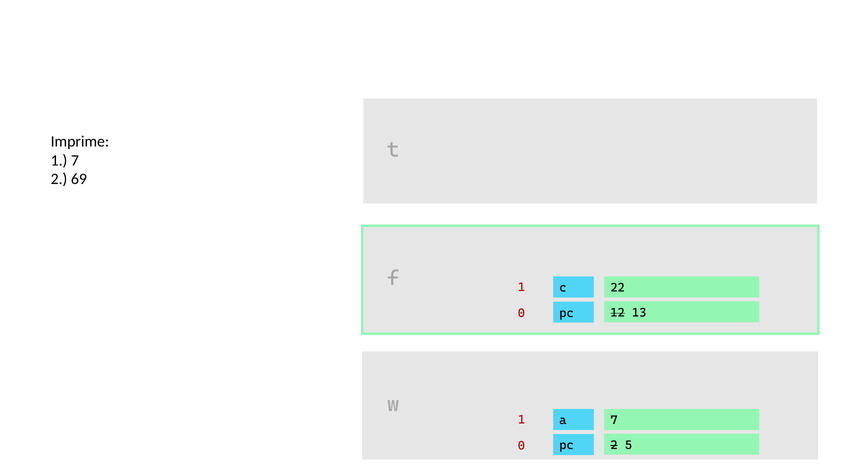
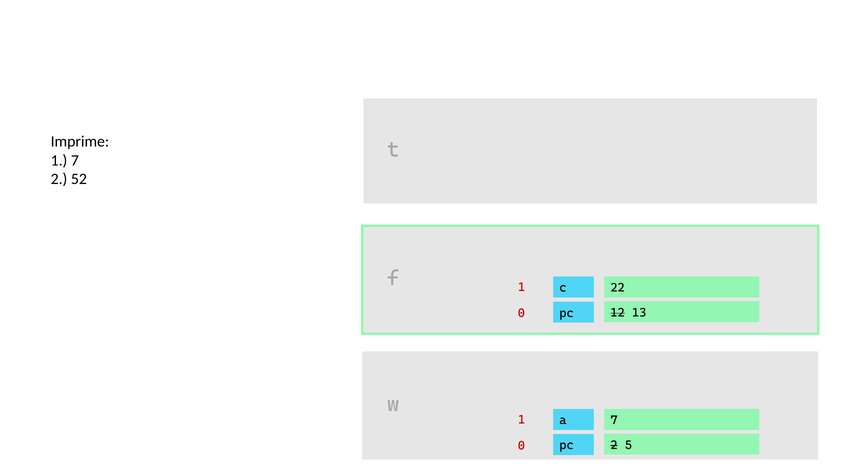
69: 69 -> 52
